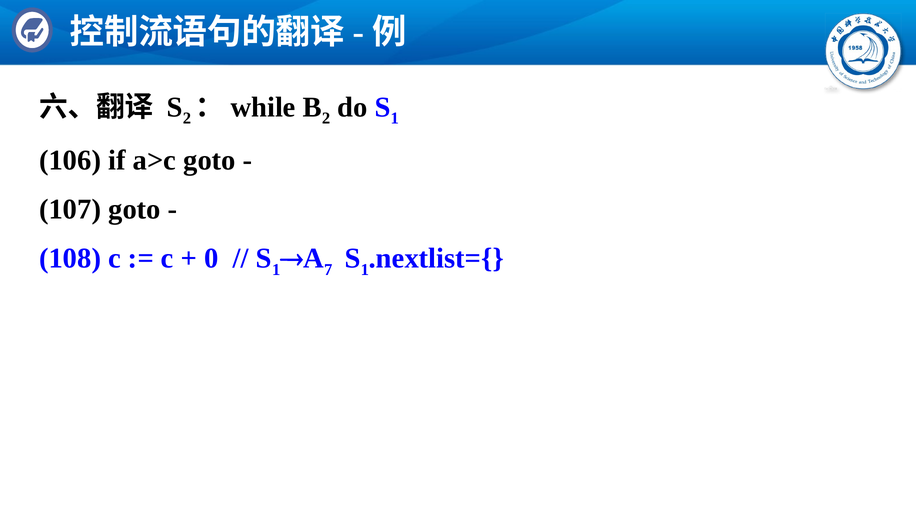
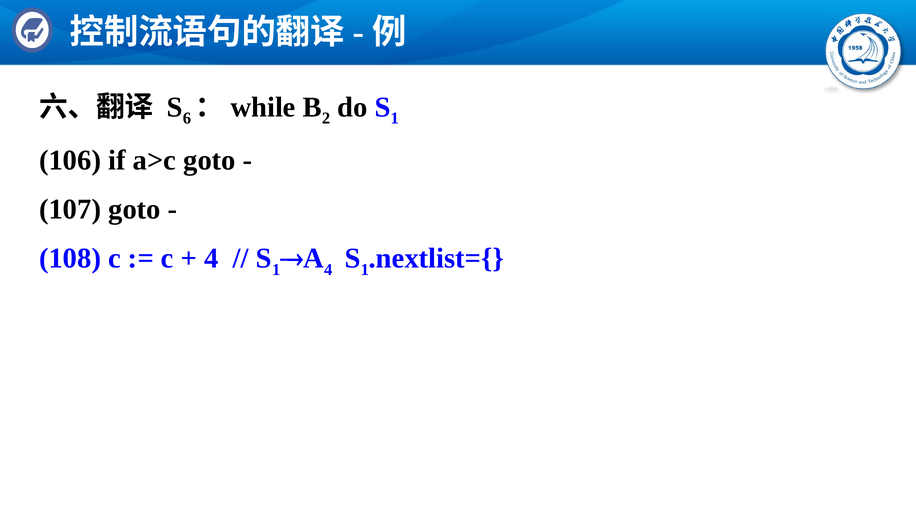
2 at (187, 118): 2 -> 6
0 at (211, 259): 0 -> 4
7 at (328, 270): 7 -> 4
